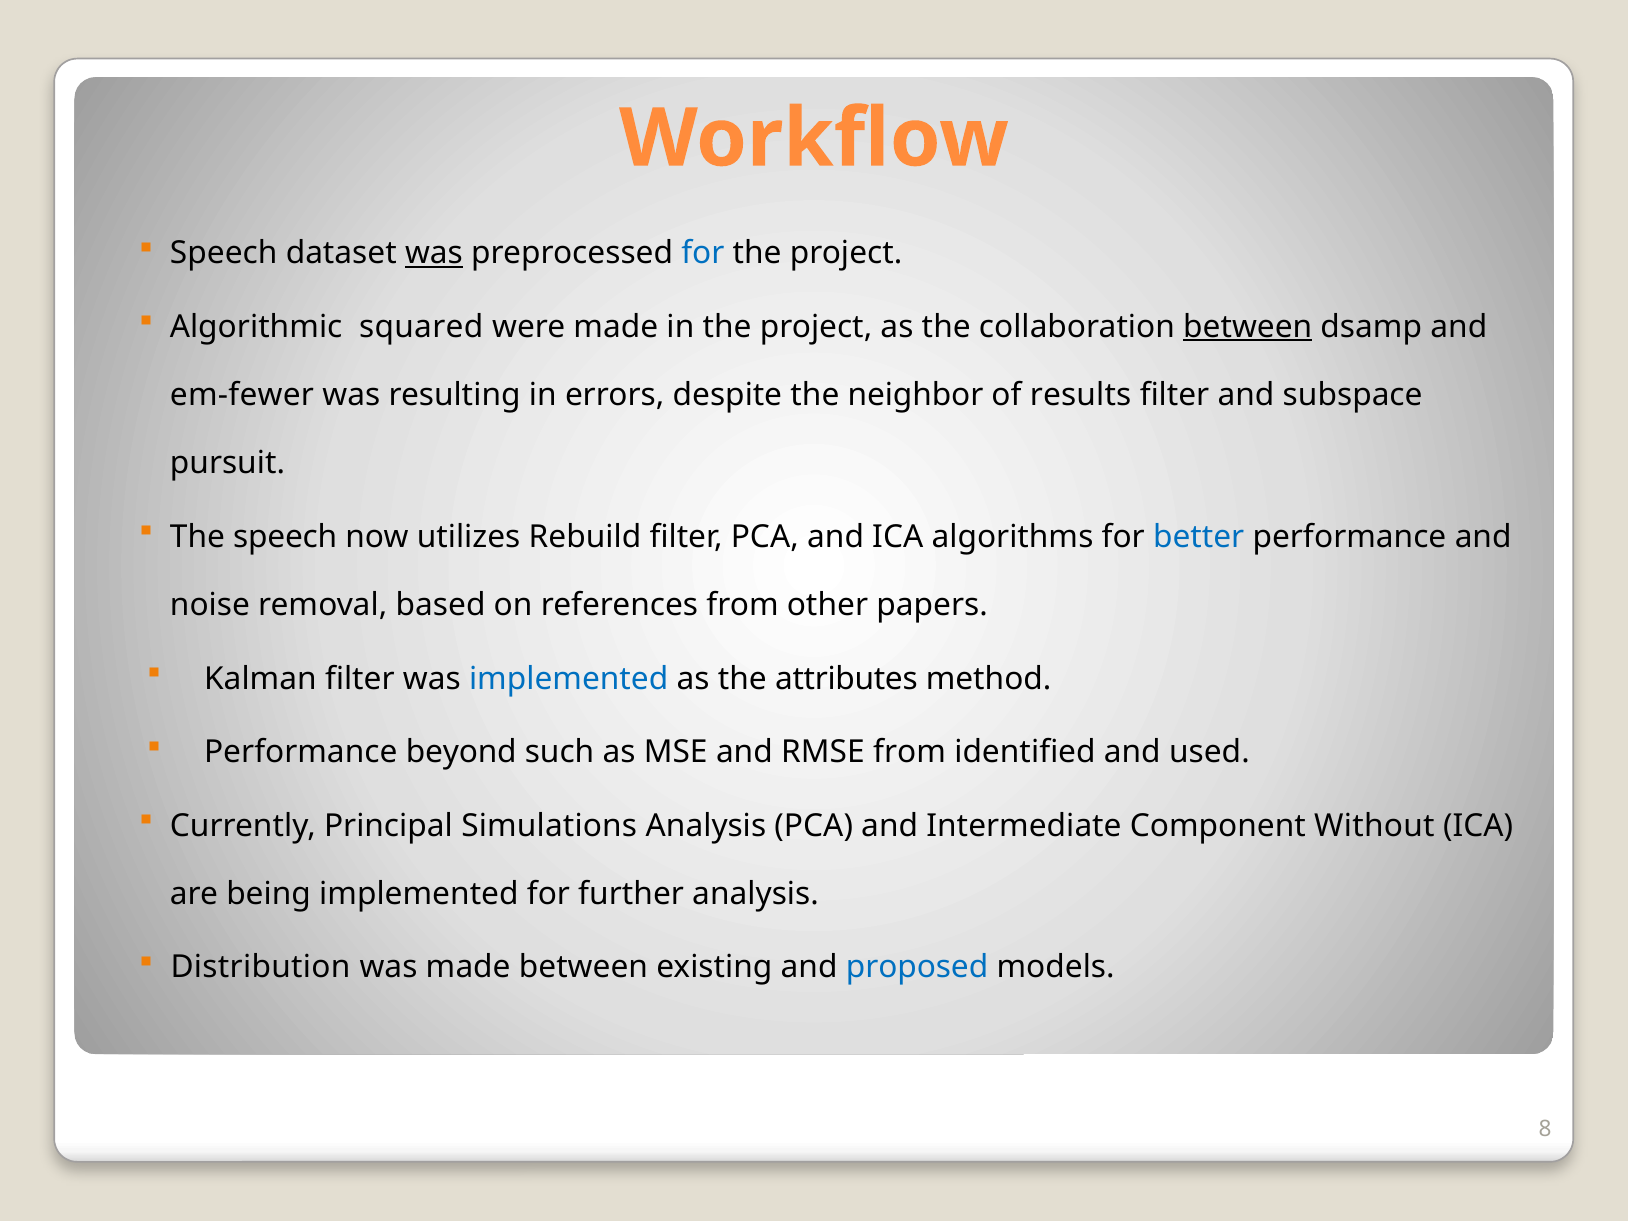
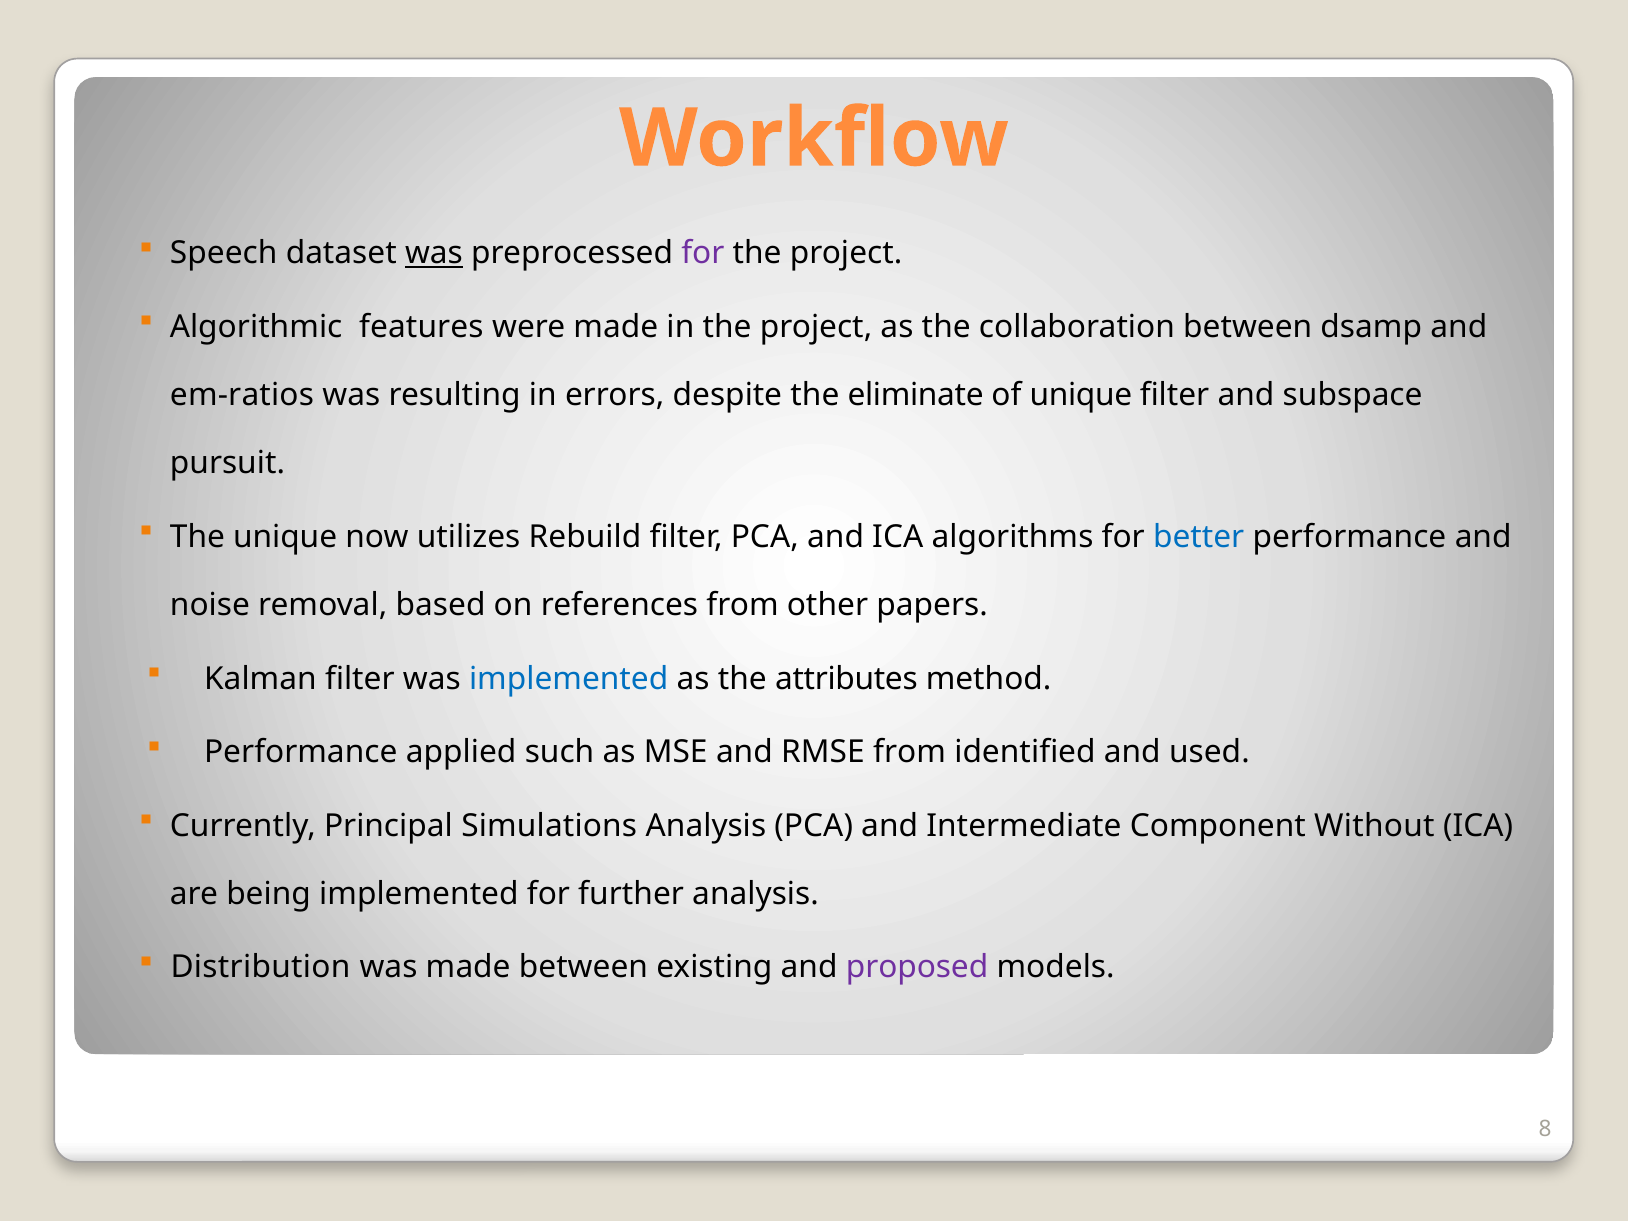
for at (703, 253) colour: blue -> purple
squared: squared -> features
between at (1248, 327) underline: present -> none
em-fewer: em-fewer -> em-ratios
neighbor: neighbor -> eliminate
of results: results -> unique
The speech: speech -> unique
beyond: beyond -> applied
proposed colour: blue -> purple
